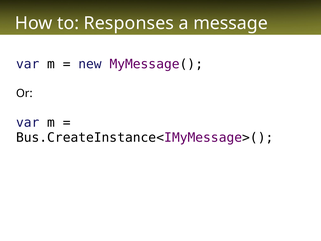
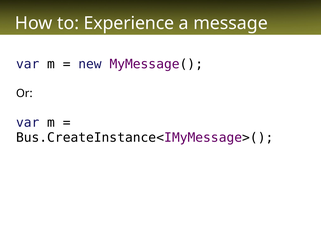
Responses: Responses -> Experience
